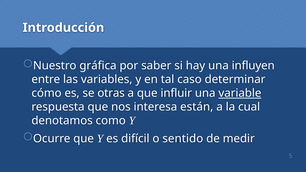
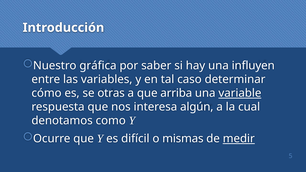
influir: influir -> arriba
están: están -> algún
sentido: sentido -> mismas
medir underline: none -> present
